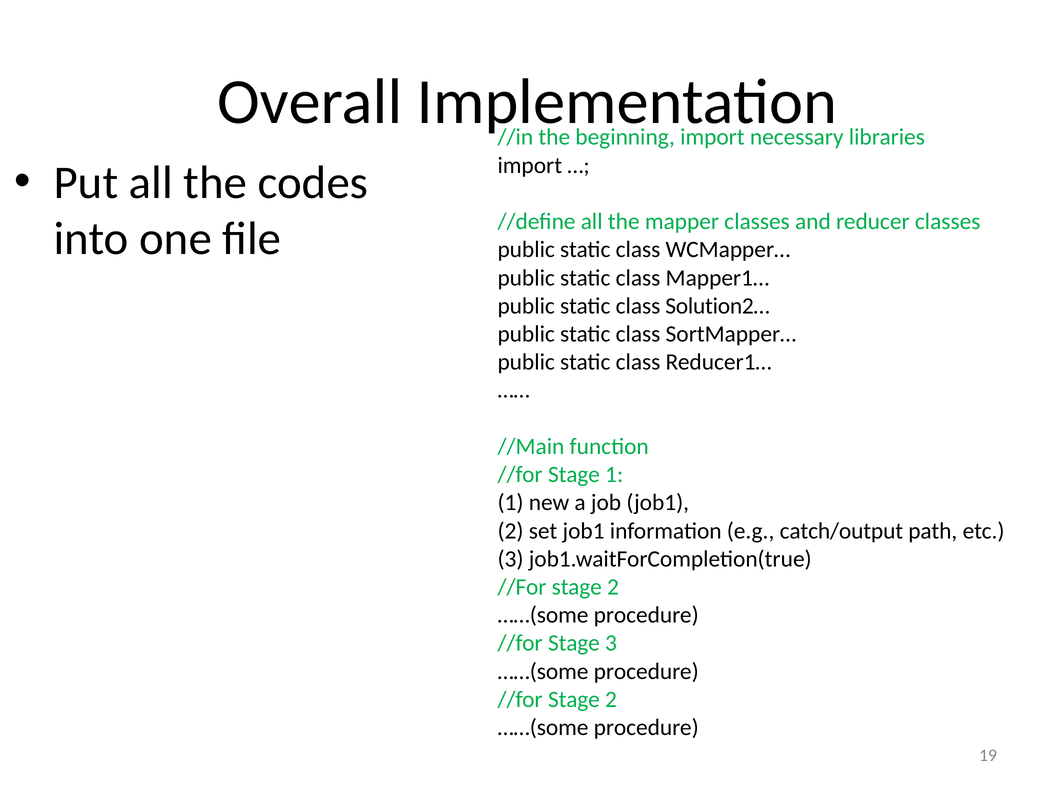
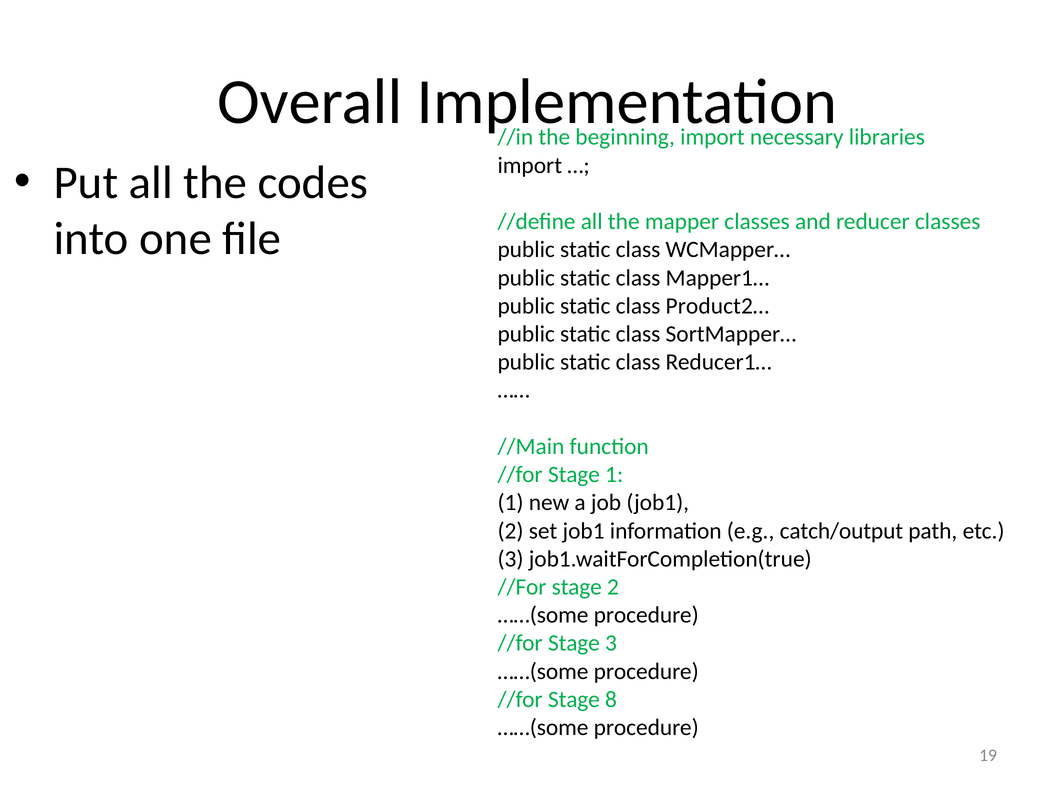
Solution2…: Solution2… -> Product2…
2 at (611, 700): 2 -> 8
